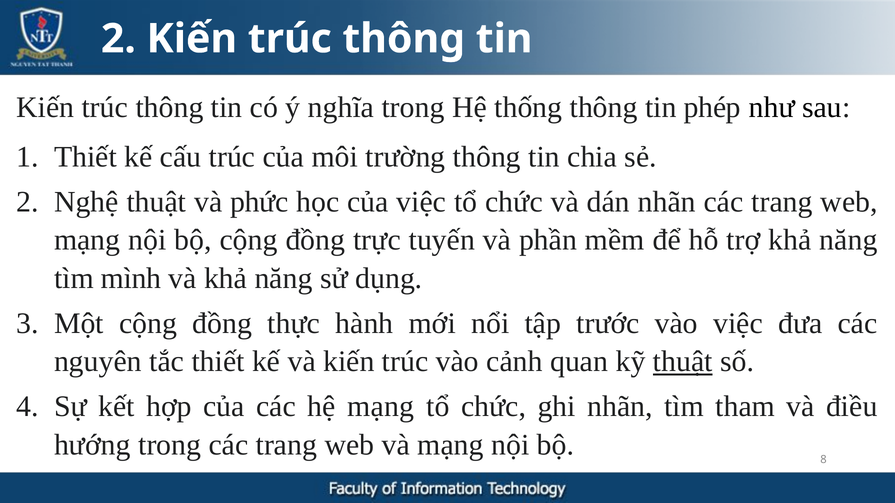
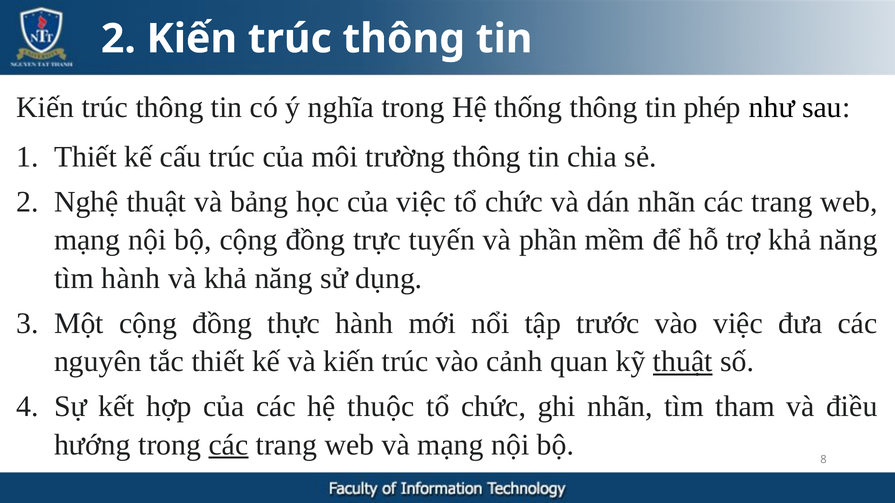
phức: phức -> bảng
tìm mình: mình -> hành
hệ mạng: mạng -> thuộc
các at (228, 445) underline: none -> present
